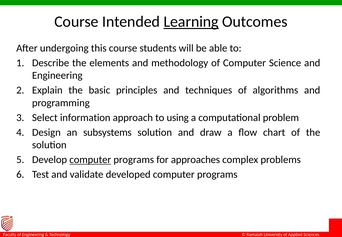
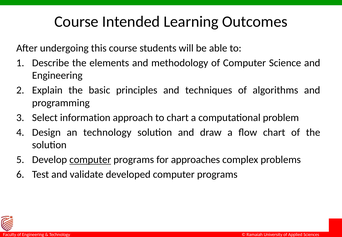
Learning underline: present -> none
to using: using -> chart
an subsystems: subsystems -> technology
